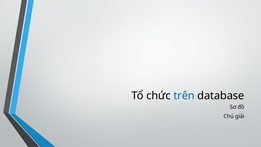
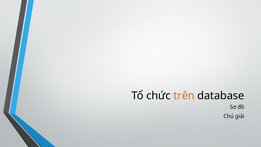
trên colour: blue -> orange
